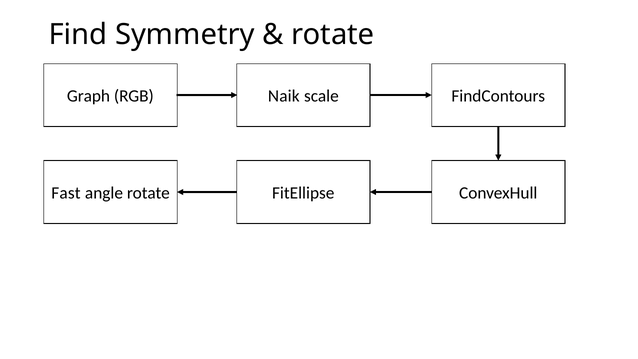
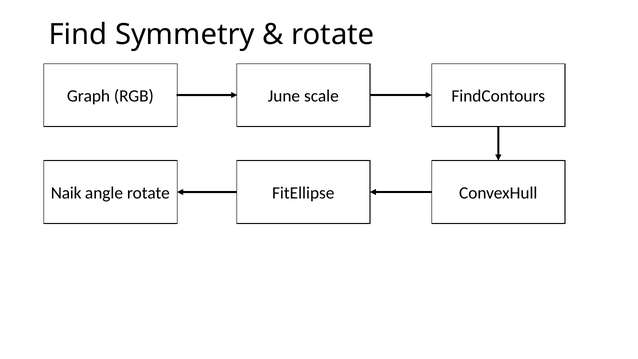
Naik: Naik -> June
Fast: Fast -> Naik
